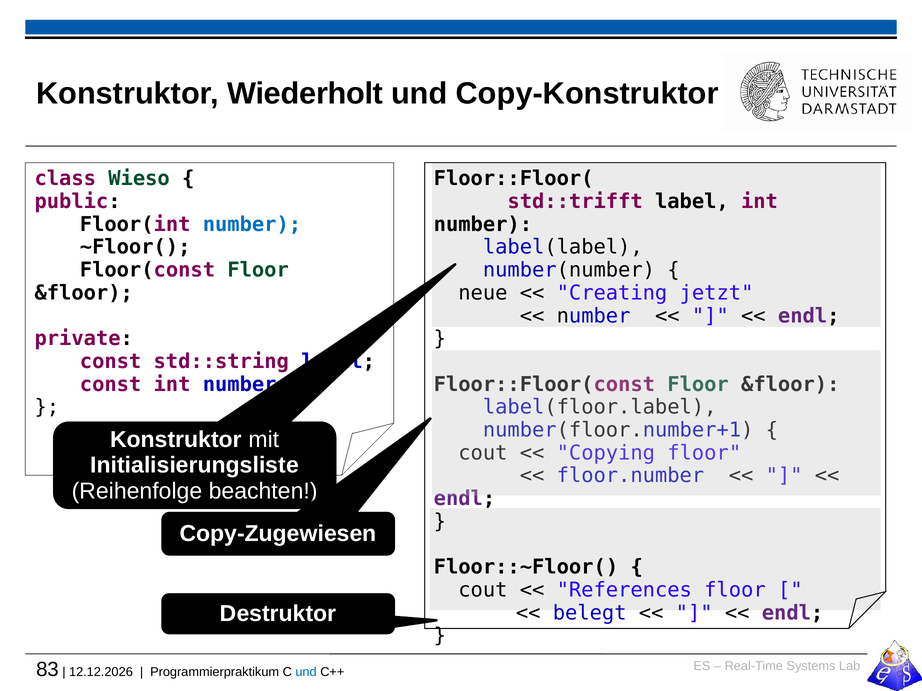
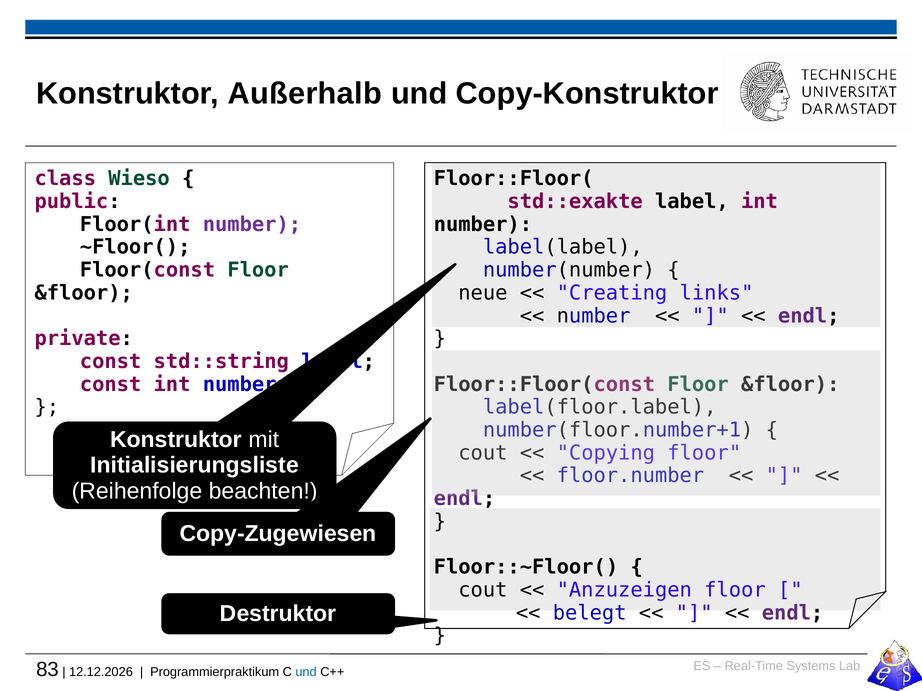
Wiederholt: Wiederholt -> Außerhalb
std::trifft: std::trifft -> std::exakte
number at (252, 225) colour: blue -> purple
jetzt: jetzt -> links
References: References -> Anzuzeigen
